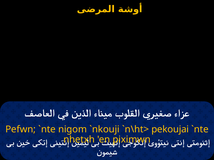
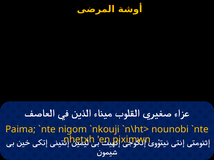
Pefwn: Pefwn -> Paima
pekoujai: pekoujai -> nounobi
